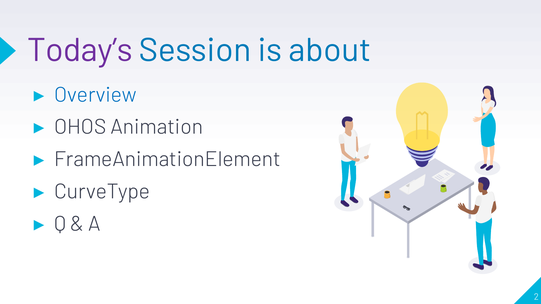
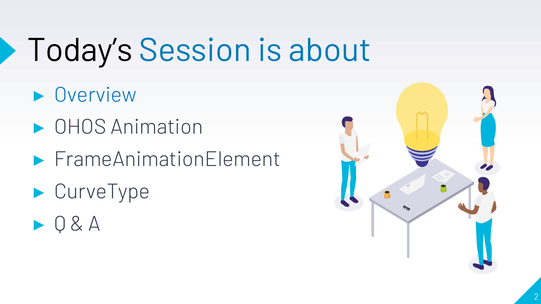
Today’s colour: purple -> black
